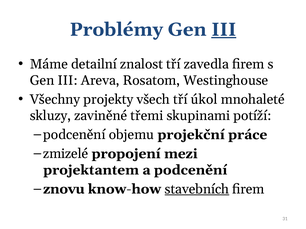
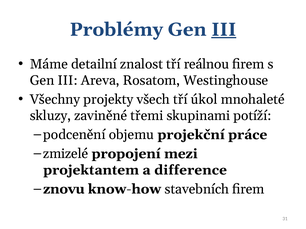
zavedla: zavedla -> reálnou
a podcenění: podcenění -> difference
stavebních underline: present -> none
